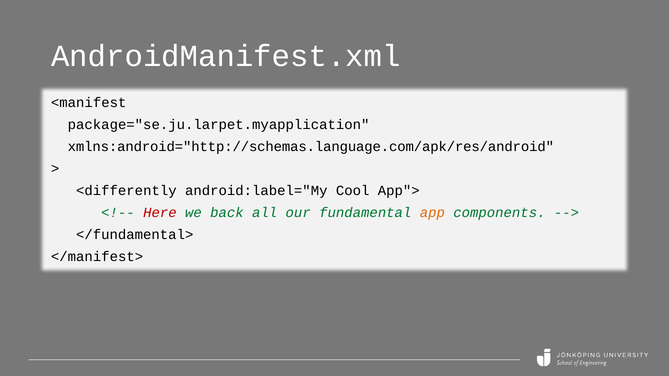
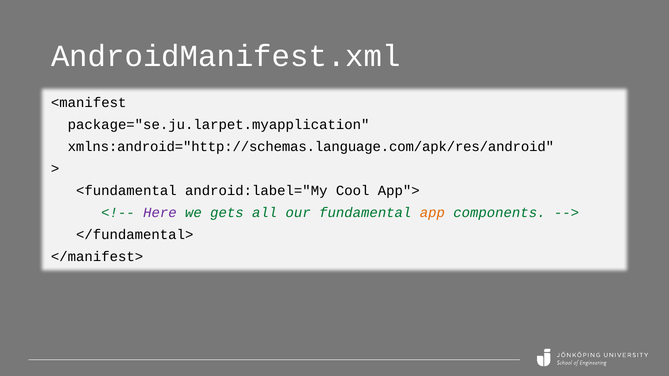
<differently: <differently -> <fundamental
Here colour: red -> purple
back: back -> gets
